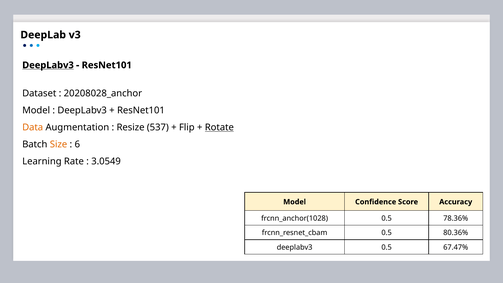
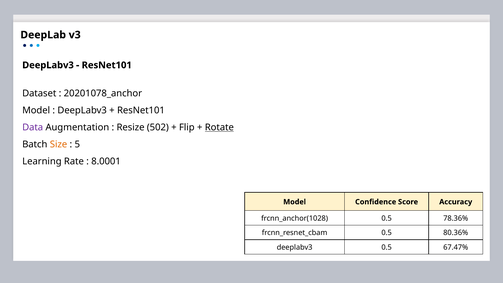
DeepLabv3 at (48, 65) underline: present -> none
20208028_anchor: 20208028_anchor -> 20201078_anchor
Data colour: orange -> purple
537: 537 -> 502
6: 6 -> 5
3.0549: 3.0549 -> 8.0001
